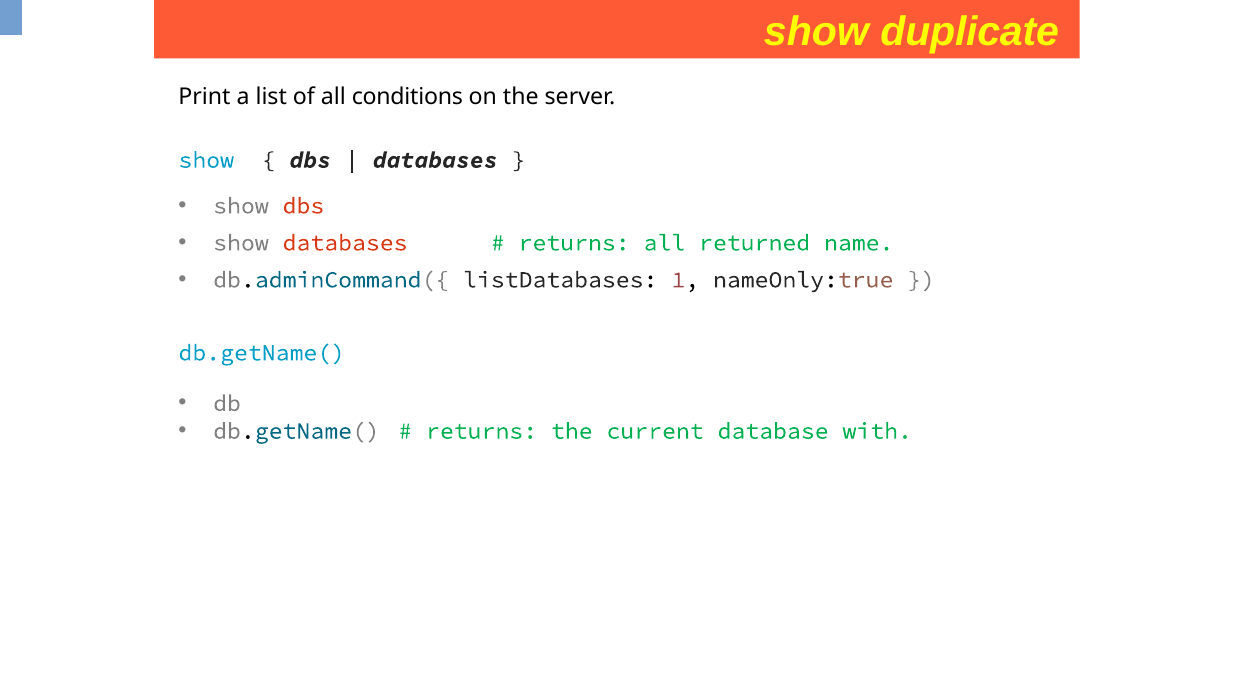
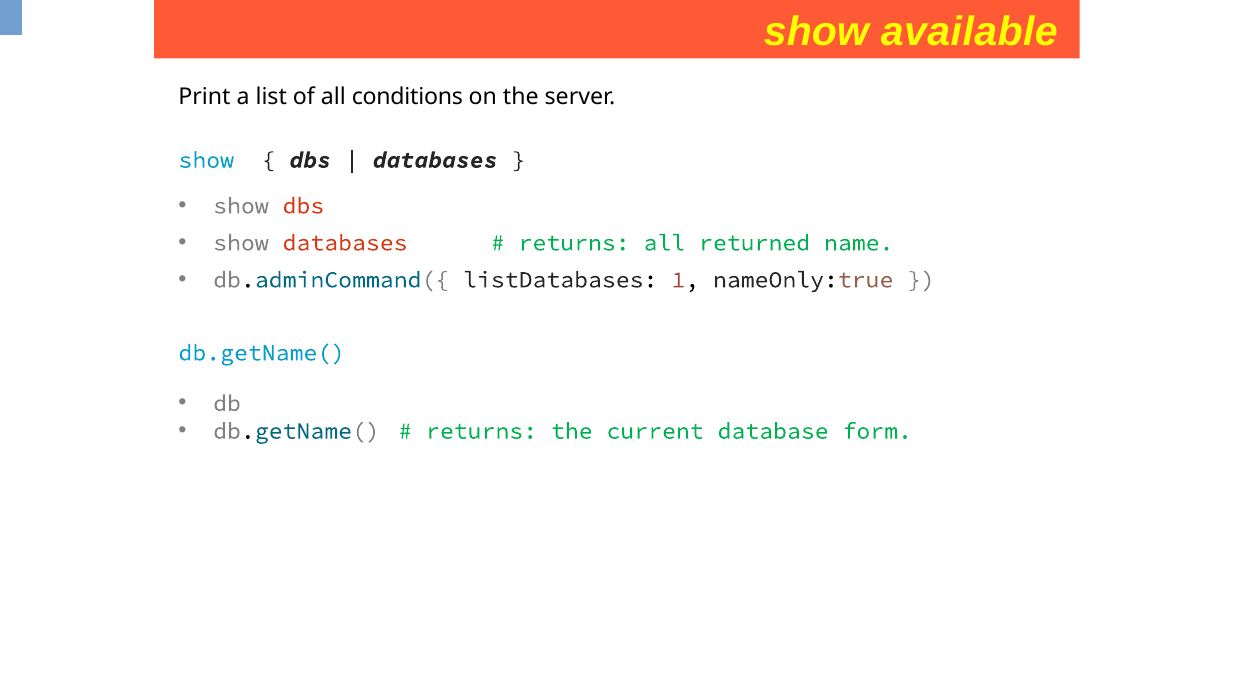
duplicate: duplicate -> available
with: with -> form
